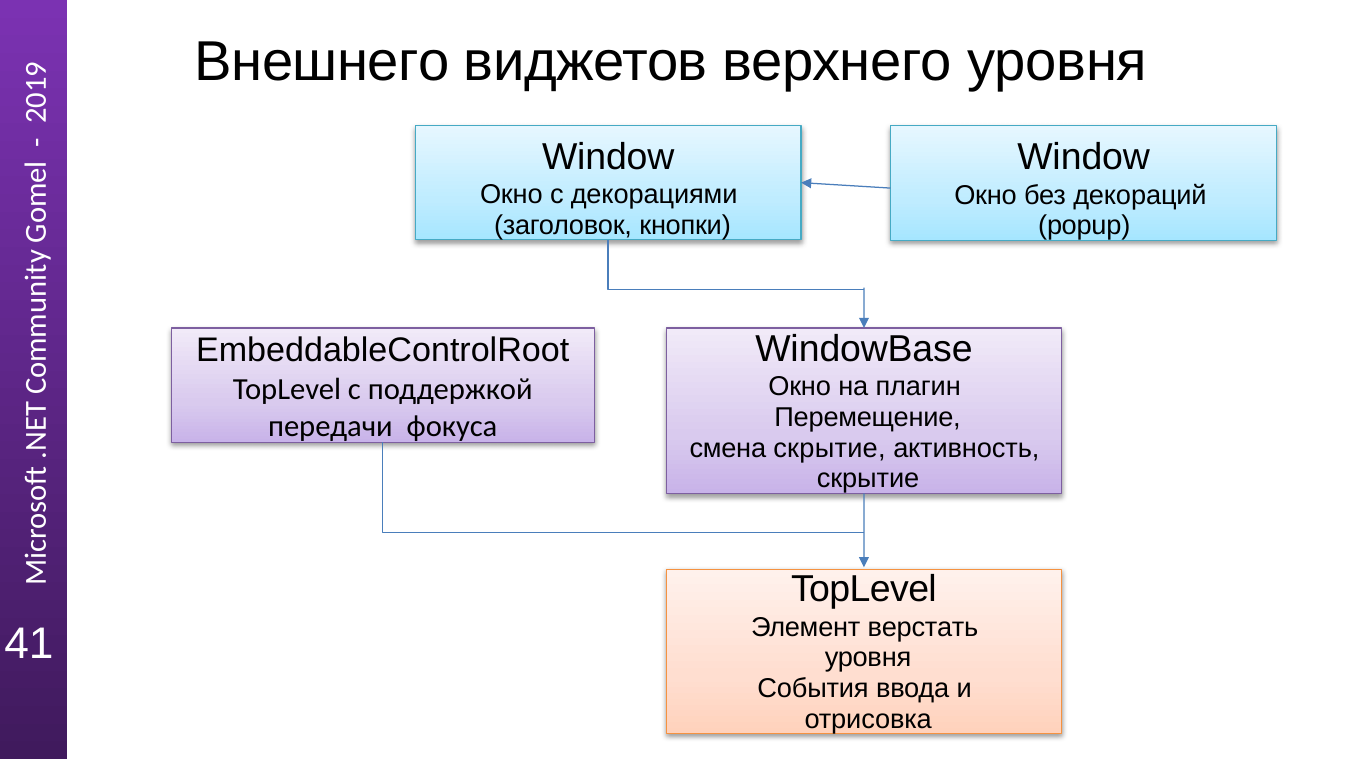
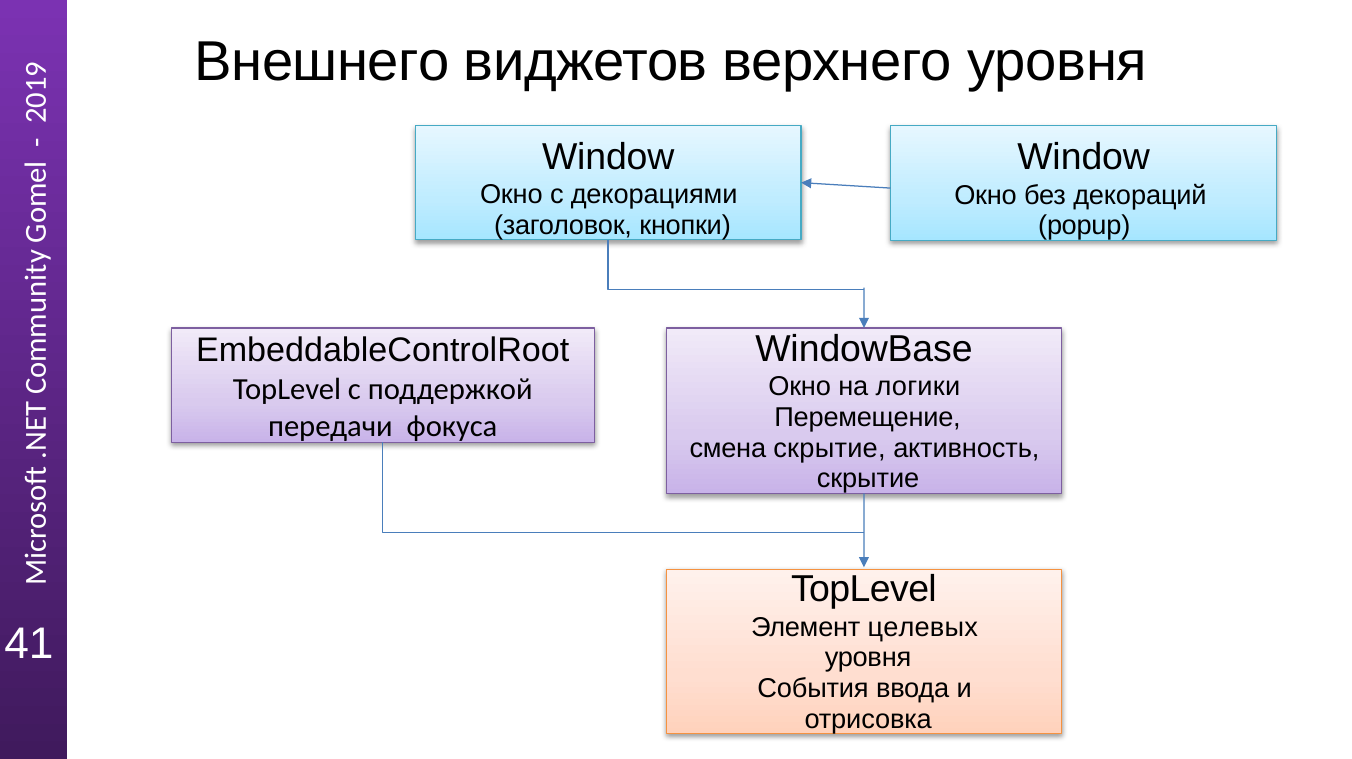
плагин: плагин -> логики
верстать: верстать -> целевых
